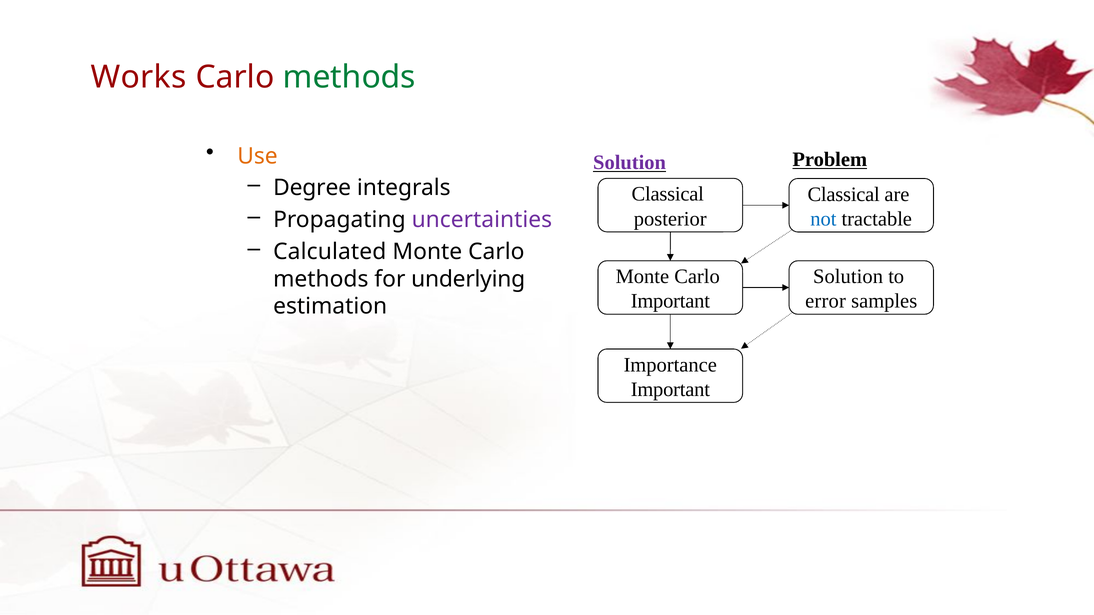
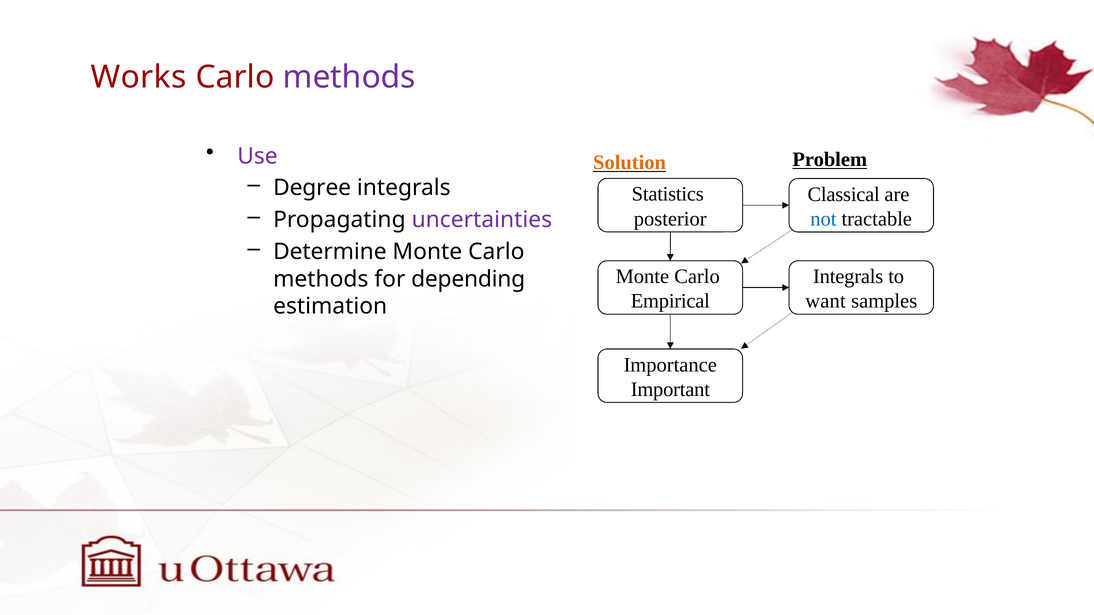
methods at (349, 77) colour: green -> purple
Use colour: orange -> purple
Solution at (630, 163) colour: purple -> orange
Classical at (668, 194): Classical -> Statistics
Calculated: Calculated -> Determine
Solution at (848, 277): Solution -> Integrals
underlying: underlying -> depending
Important at (670, 301): Important -> Empirical
error: error -> want
